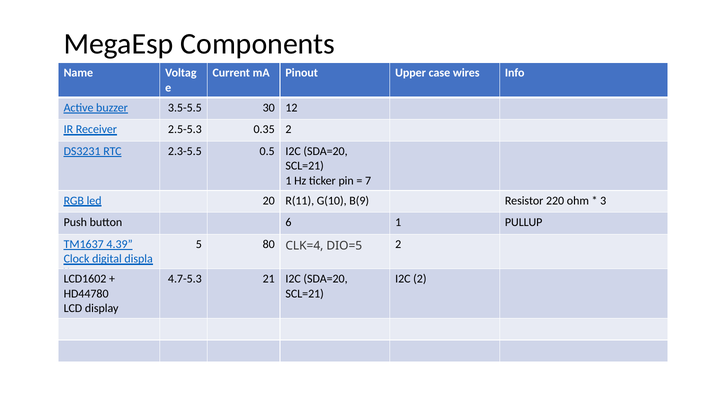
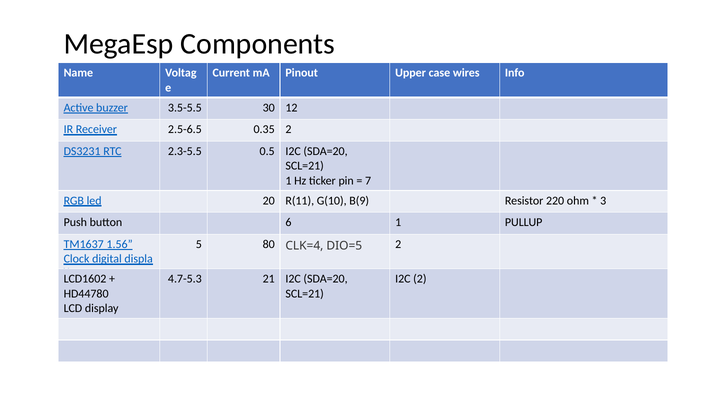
2.5-5.3: 2.5-5.3 -> 2.5-6.5
4.39: 4.39 -> 1.56
